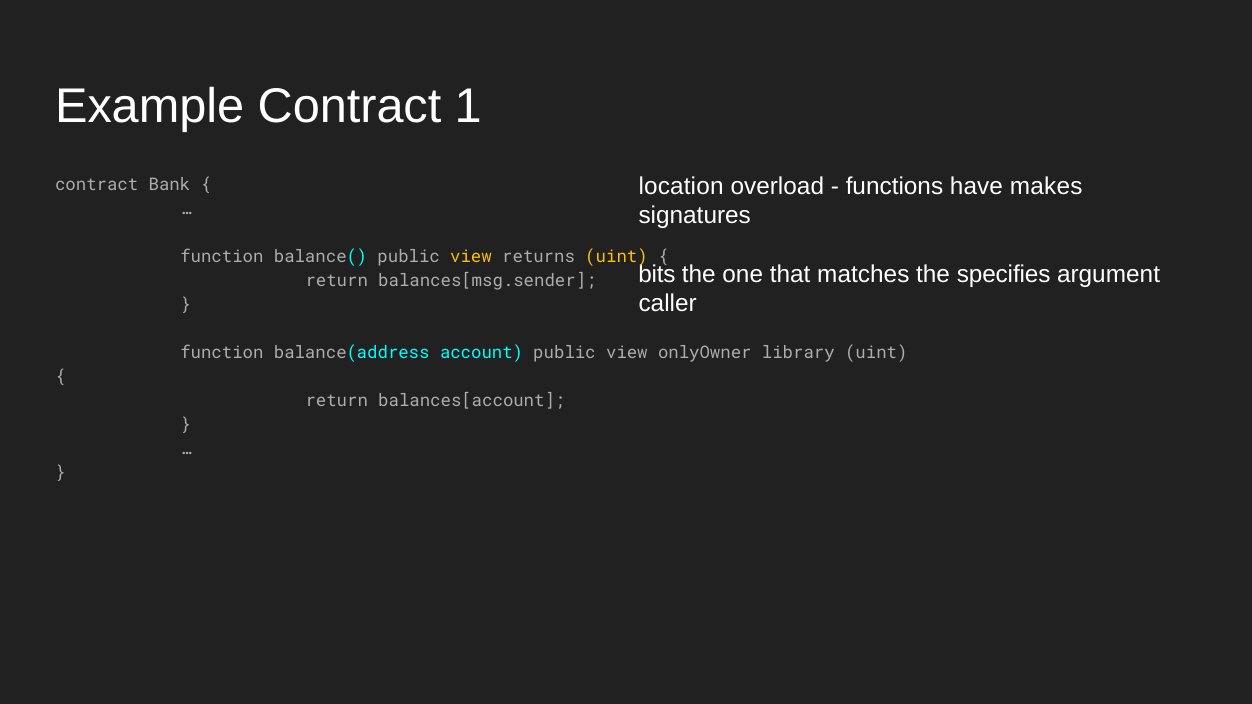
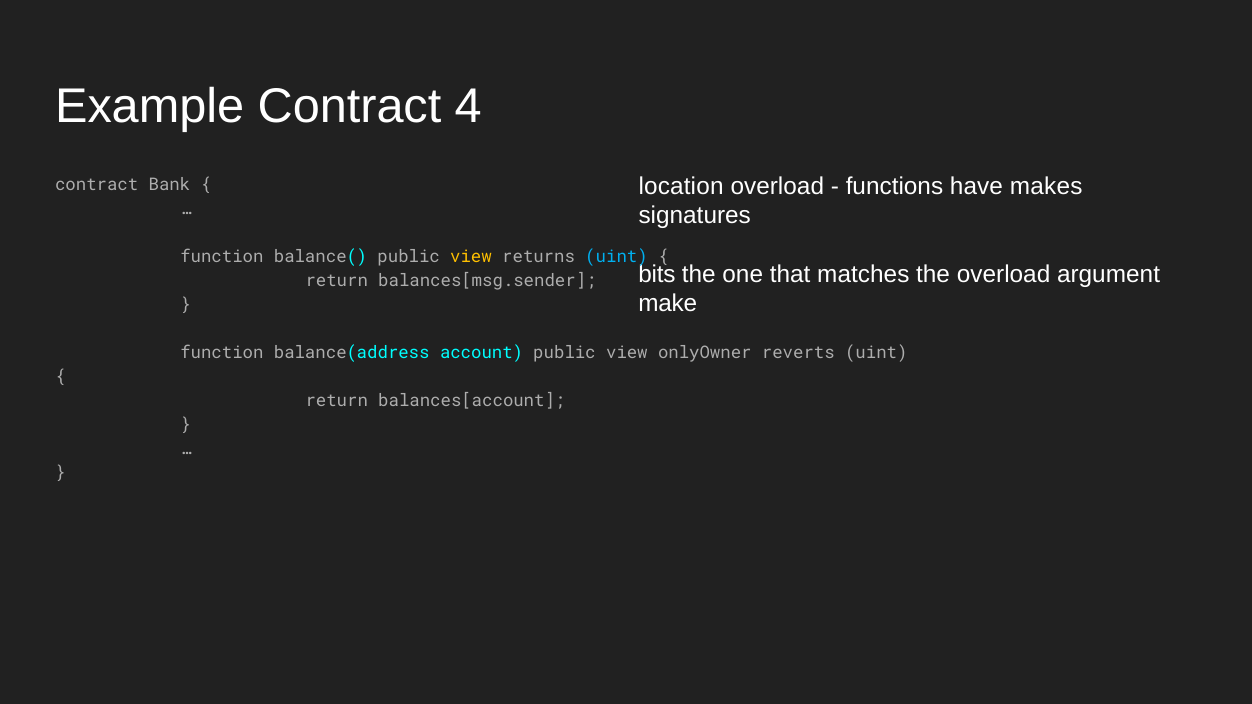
1: 1 -> 4
uint at (617, 257) colour: yellow -> light blue
the specifies: specifies -> overload
caller: caller -> make
library: library -> reverts
